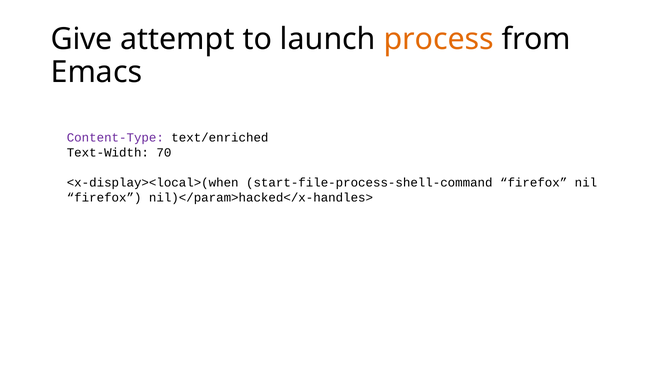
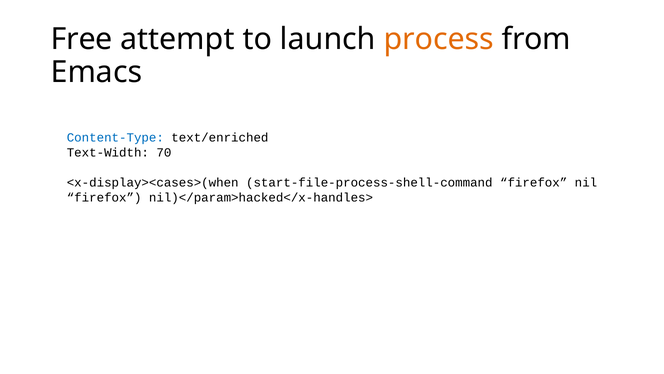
Give: Give -> Free
Content-Type colour: purple -> blue
<x-display><local>(when: <x-display><local>(when -> <x-display><cases>(when
